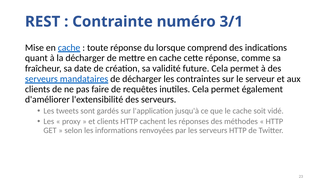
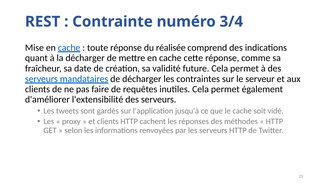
3/1: 3/1 -> 3/4
lorsque: lorsque -> réalisée
